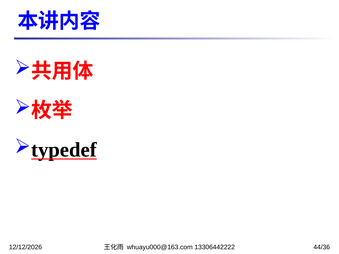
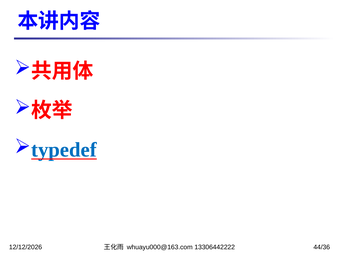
typedef colour: black -> blue
